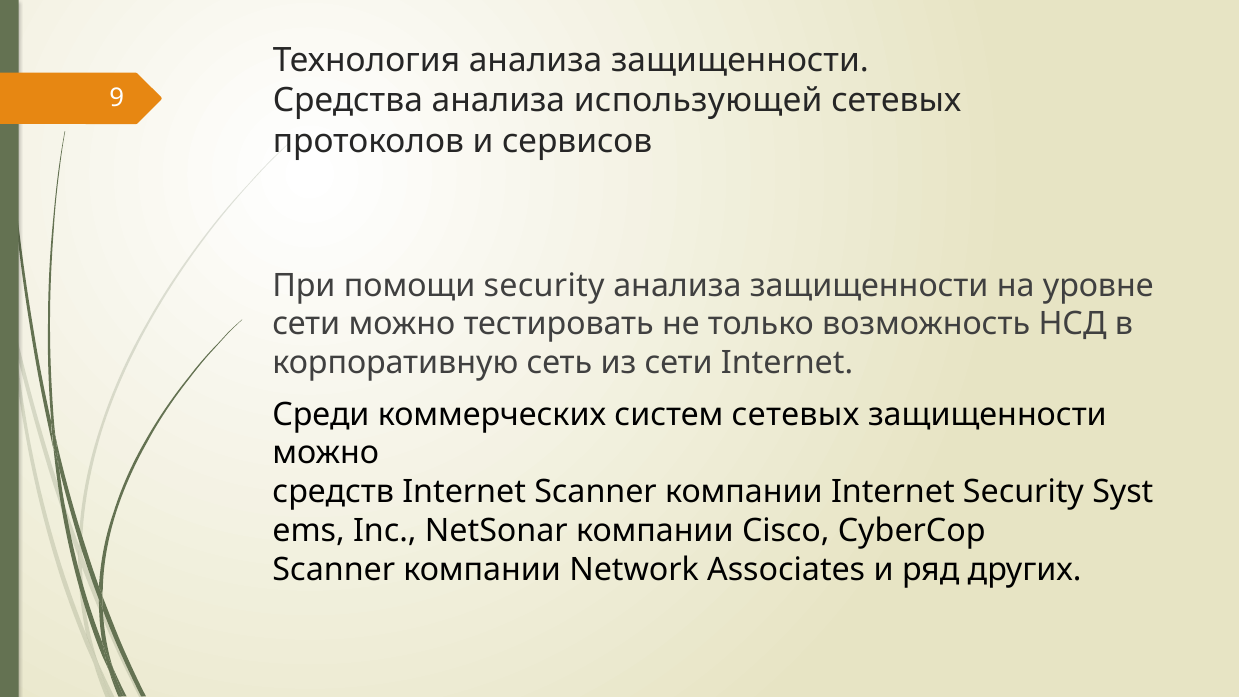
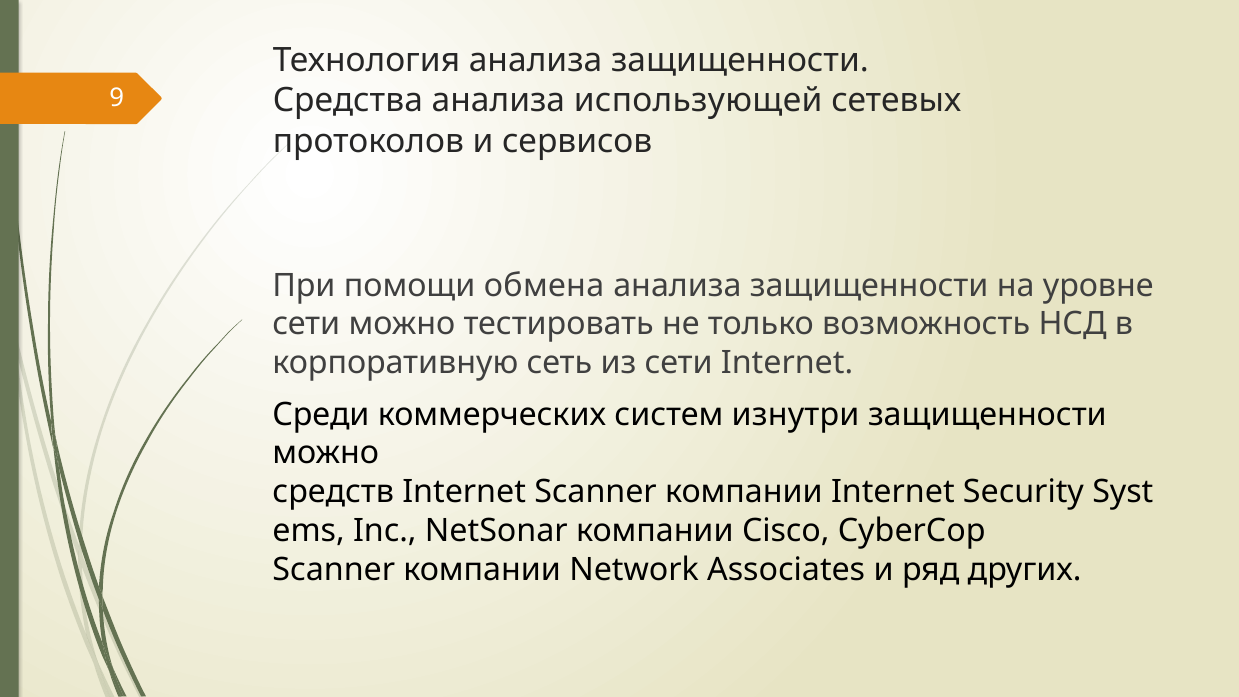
помощи security: security -> обмена
систем сетевых: сетевых -> изнутри
